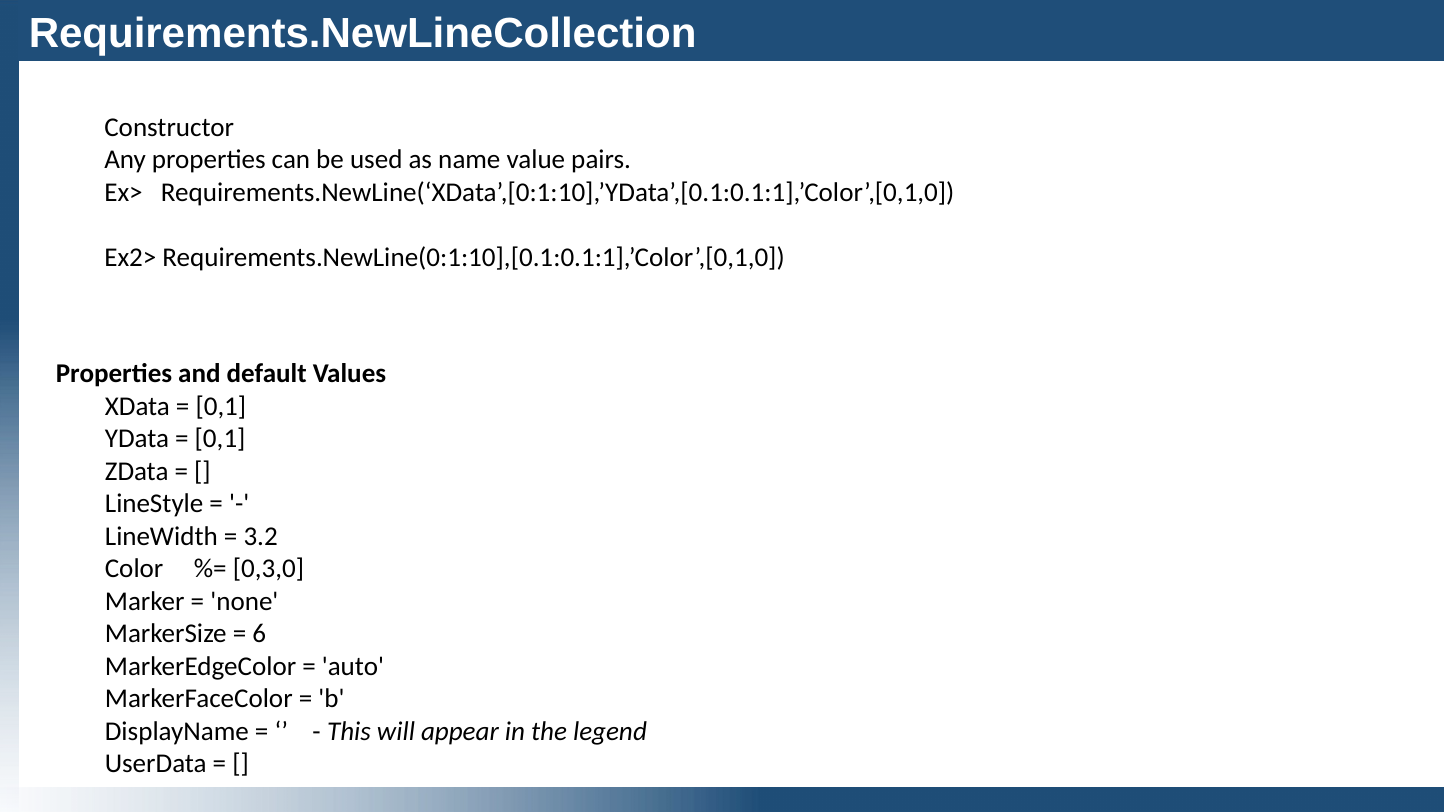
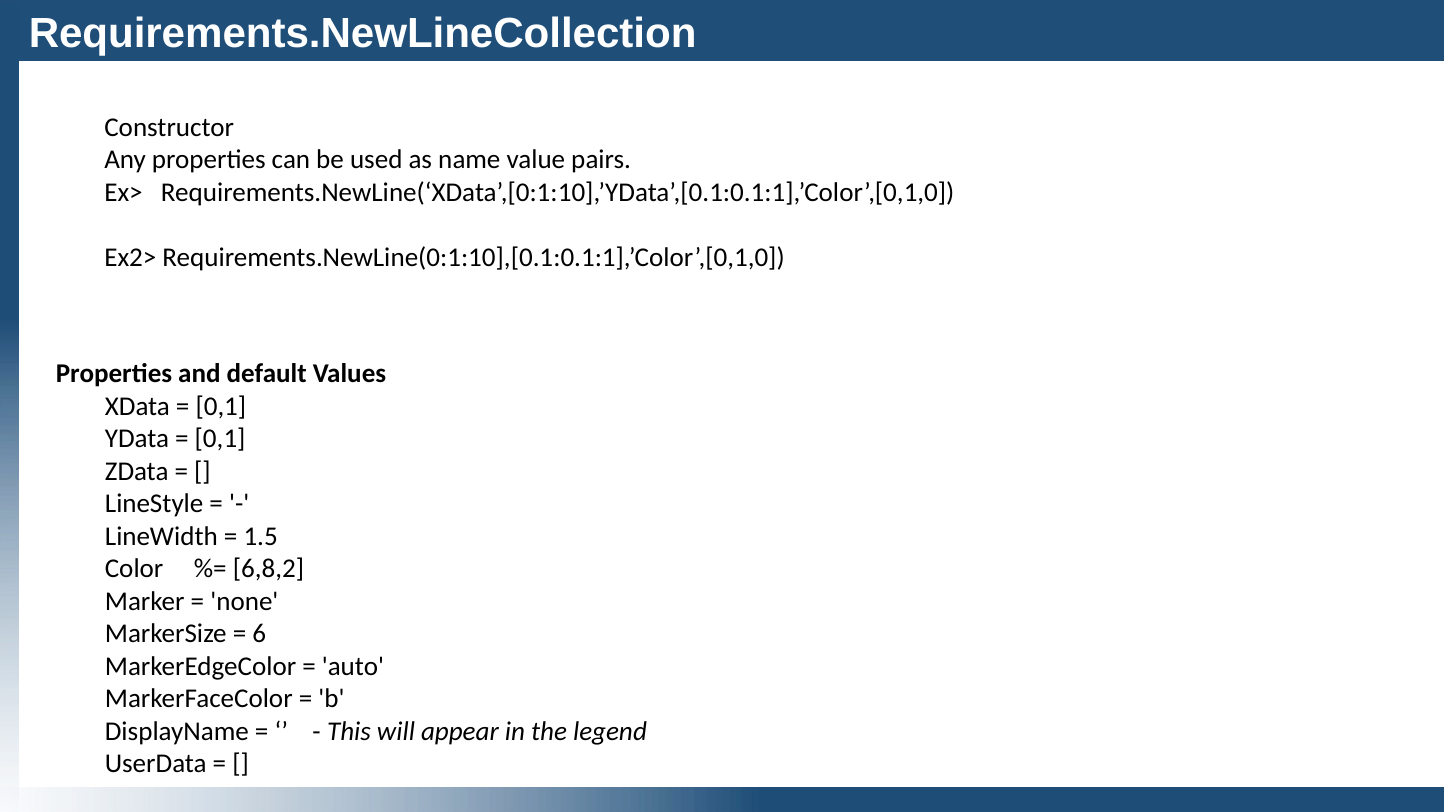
3.2: 3.2 -> 1.5
0,3,0: 0,3,0 -> 6,8,2
